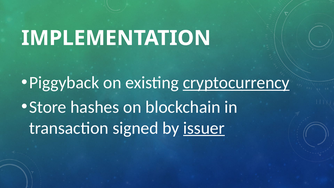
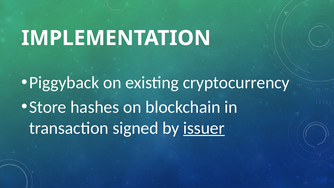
cryptocurrency underline: present -> none
